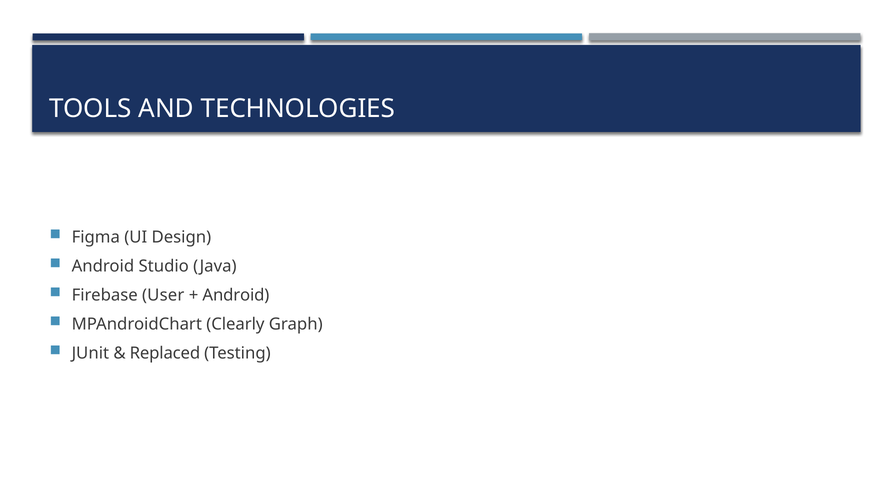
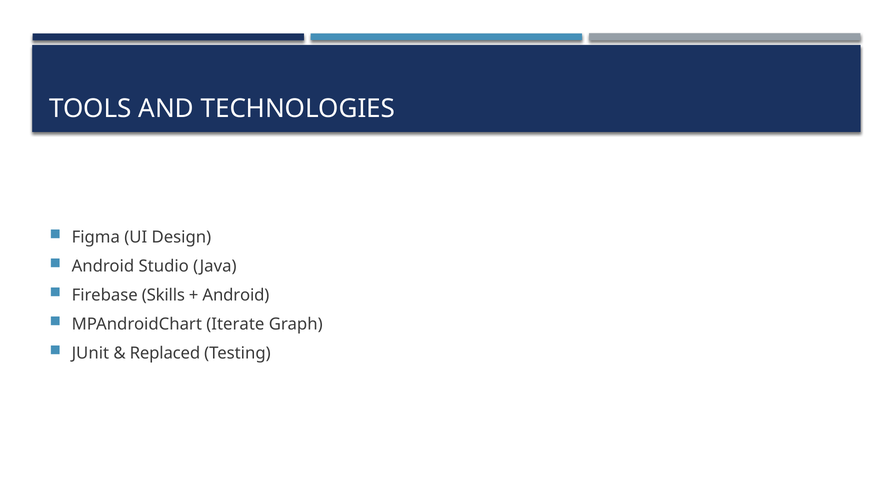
User: User -> Skills
Clearly: Clearly -> Iterate
